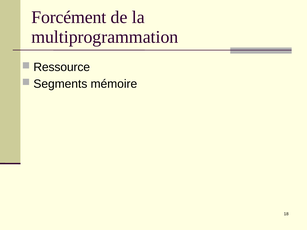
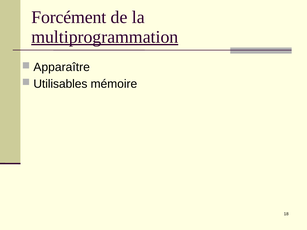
multiprogrammation underline: none -> present
Ressource: Ressource -> Apparaître
Segments: Segments -> Utilisables
